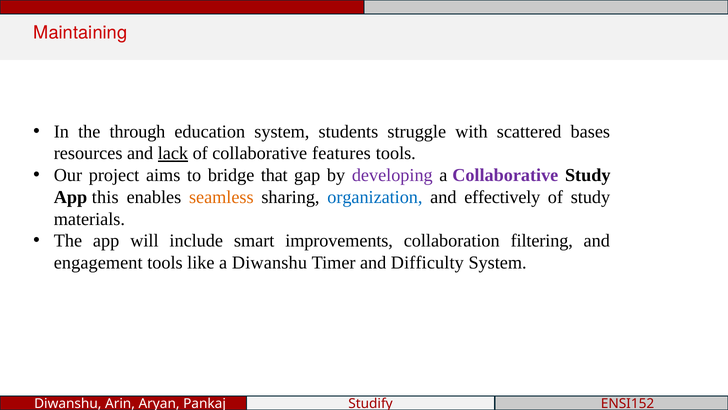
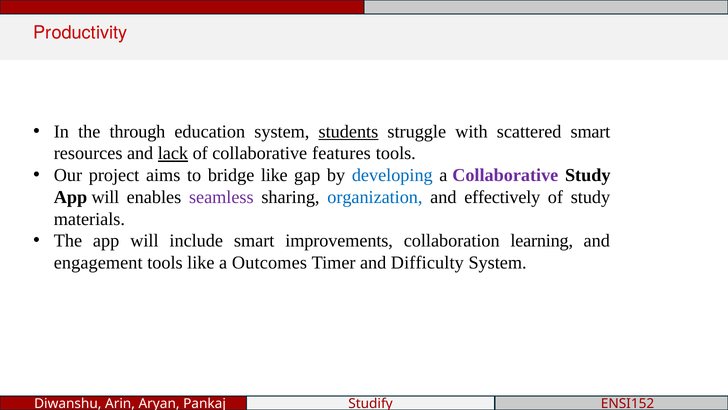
Maintaining: Maintaining -> Productivity
students underline: none -> present
scattered bases: bases -> smart
bridge that: that -> like
developing colour: purple -> blue
this at (105, 197): this -> will
seamless colour: orange -> purple
filtering: filtering -> learning
a Diwanshu: Diwanshu -> Outcomes
